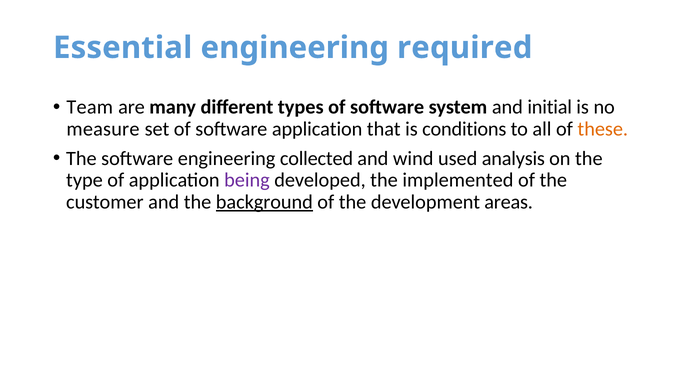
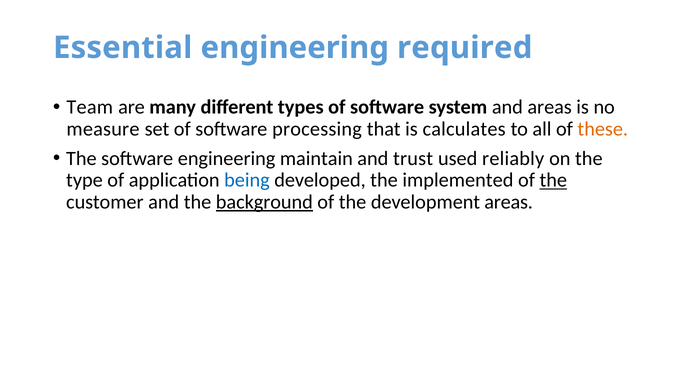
and initial: initial -> areas
software application: application -> processing
conditions: conditions -> calculates
collected: collected -> maintain
wind: wind -> trust
analysis: analysis -> reliably
being colour: purple -> blue
the at (553, 180) underline: none -> present
